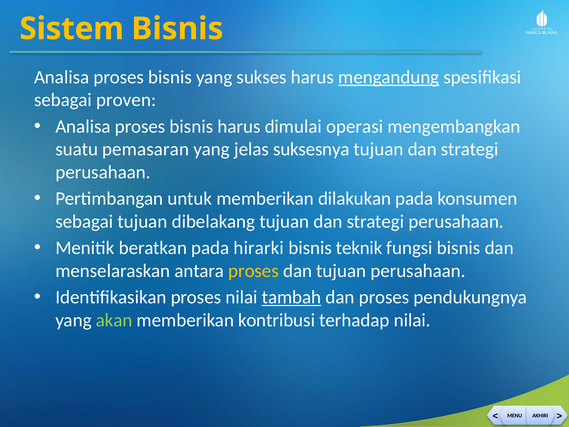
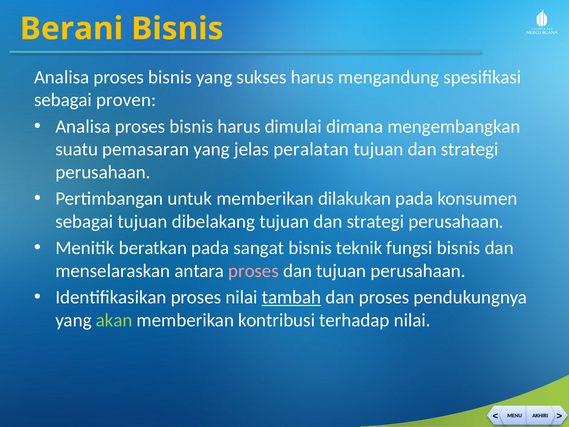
Sistem: Sistem -> Berani
mengandung underline: present -> none
operasi: operasi -> dimana
suksesnya: suksesnya -> peralatan
hirarki: hirarki -> sangat
proses at (254, 271) colour: yellow -> pink
